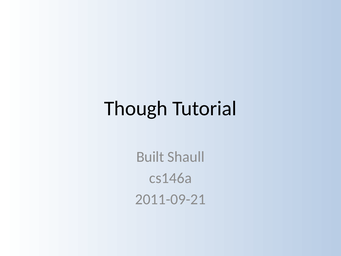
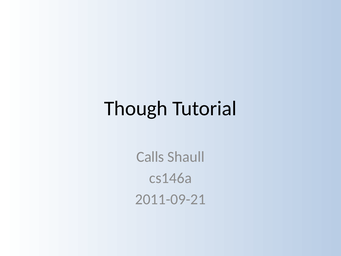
Built: Built -> Calls
